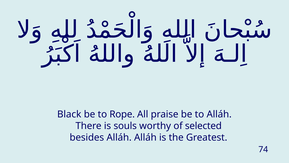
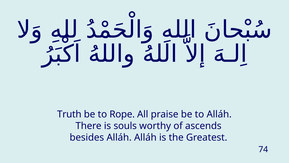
Black: Black -> Truth
selected: selected -> ascends
